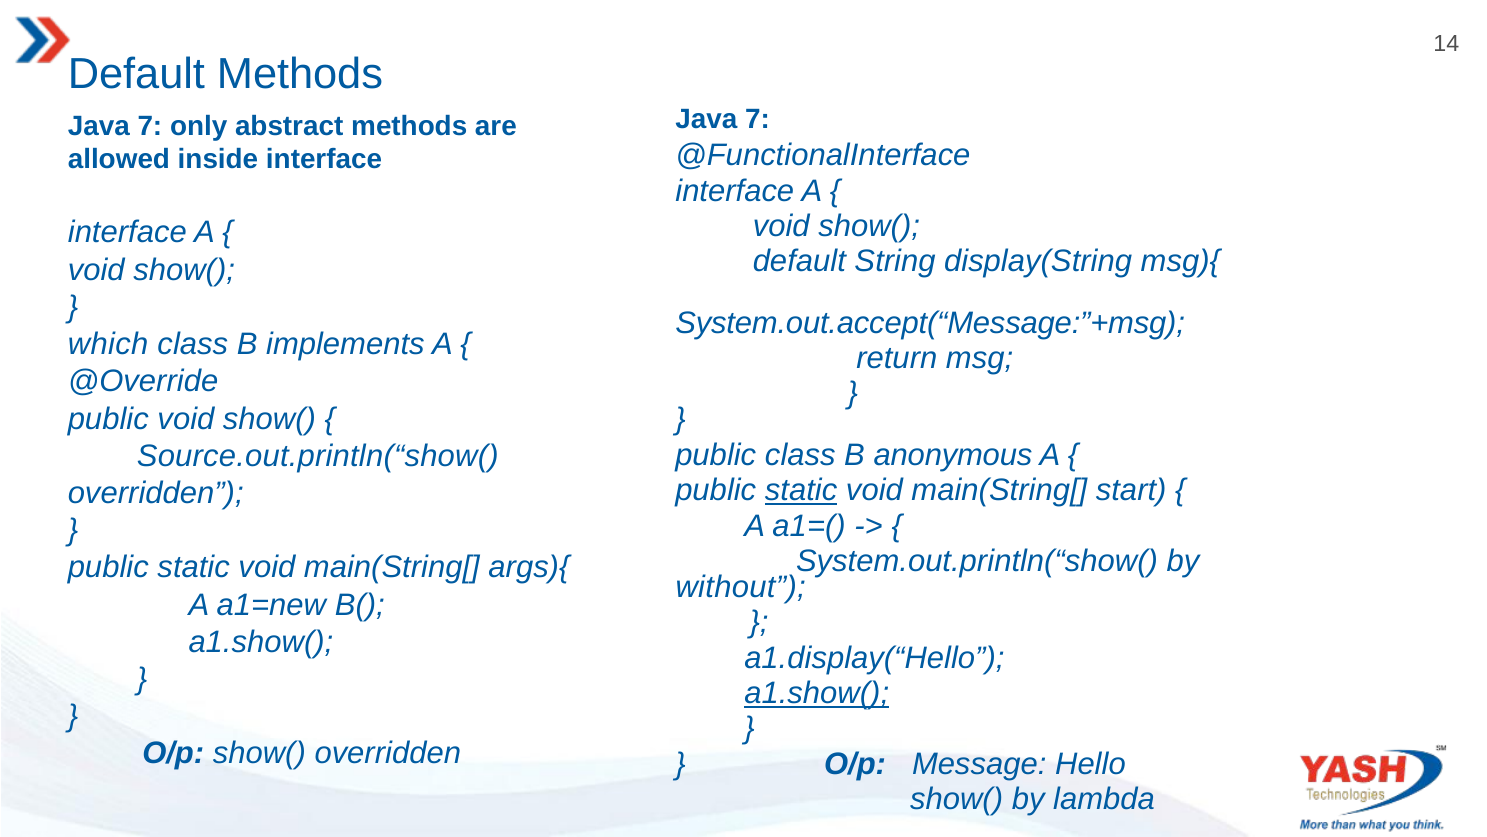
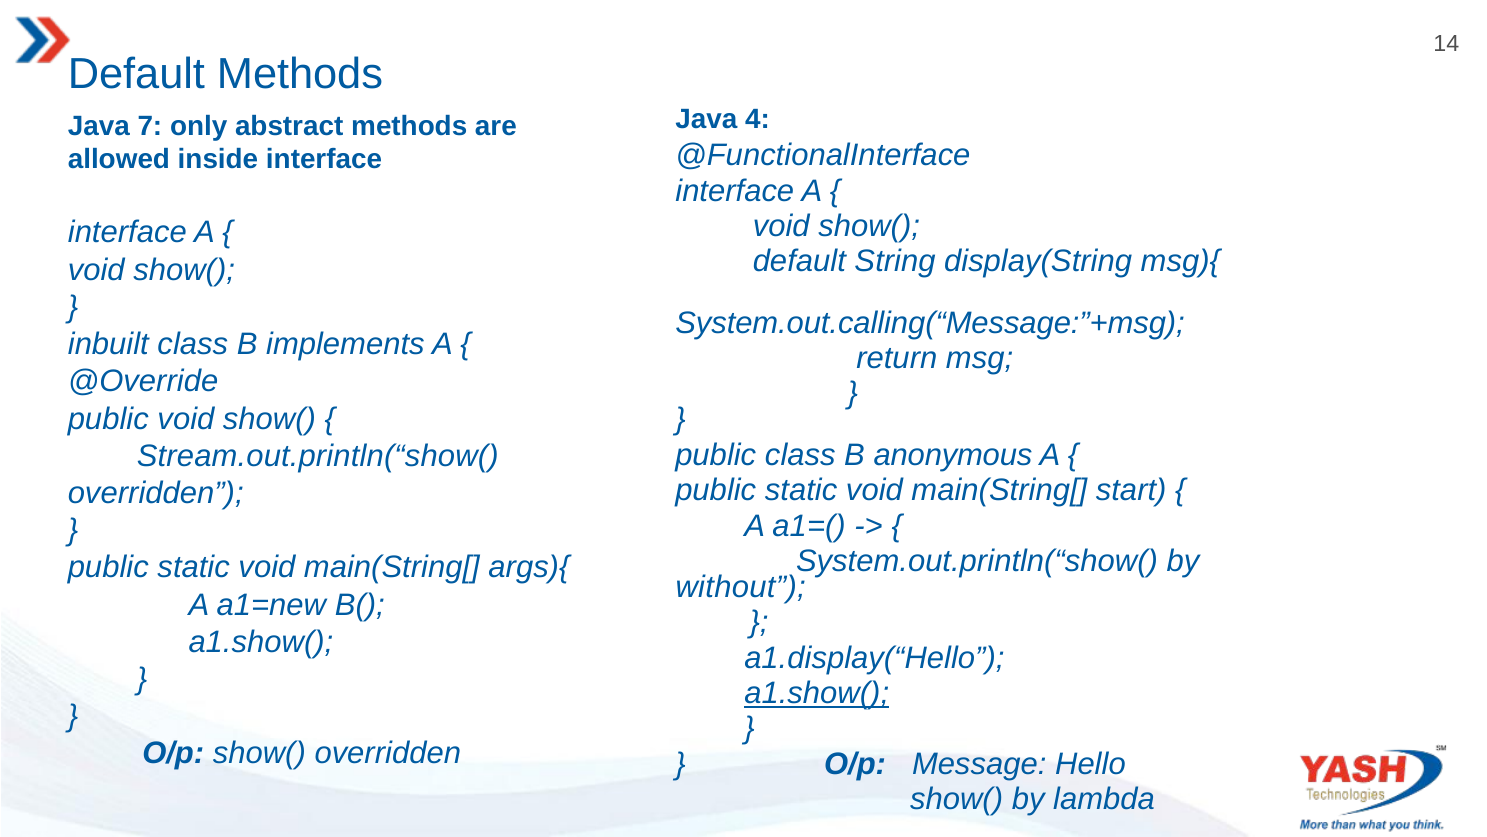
7 at (757, 120): 7 -> 4
System.out.accept(“Message:”+msg: System.out.accept(“Message:”+msg -> System.out.calling(“Message:”+msg
which: which -> inbuilt
Source.out.println(“show(: Source.out.println(“show( -> Stream.out.println(“show(
static at (801, 490) underline: present -> none
